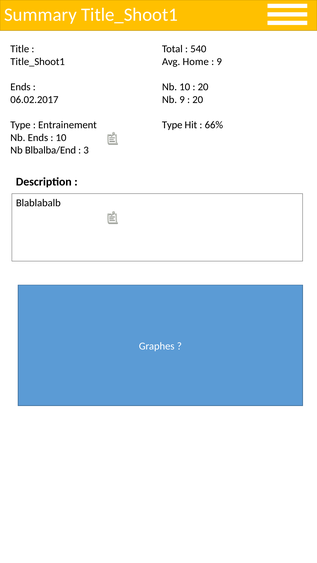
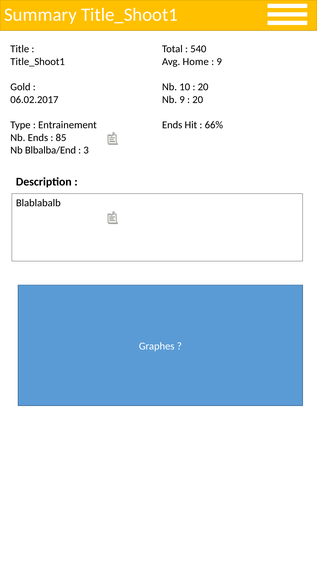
Ends at (20, 87): Ends -> Gold
Type at (172, 125): Type -> Ends
10 at (61, 138): 10 -> 85
